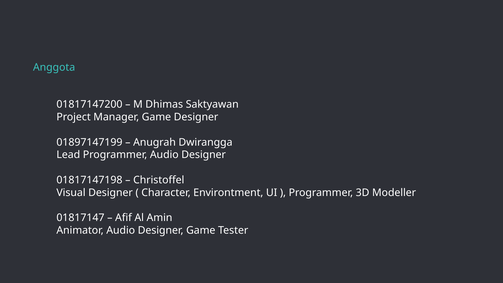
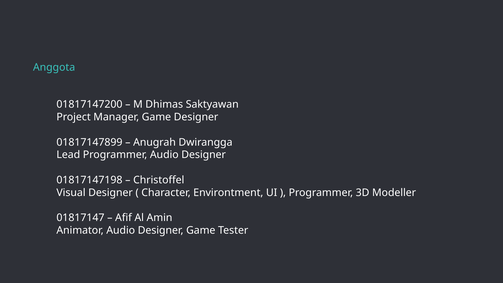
01897147199: 01897147199 -> 01817147899
